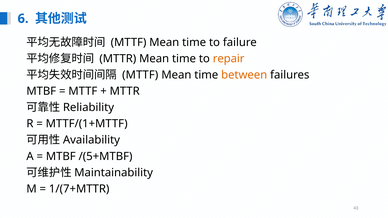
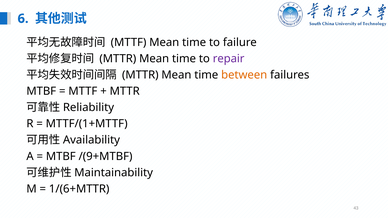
repair colour: orange -> purple
MTTF at (140, 75): MTTF -> MTTR
/(5+MTBF: /(5+MTBF -> /(9+MTBF
1/(7+MTTR: 1/(7+MTTR -> 1/(6+MTTR
